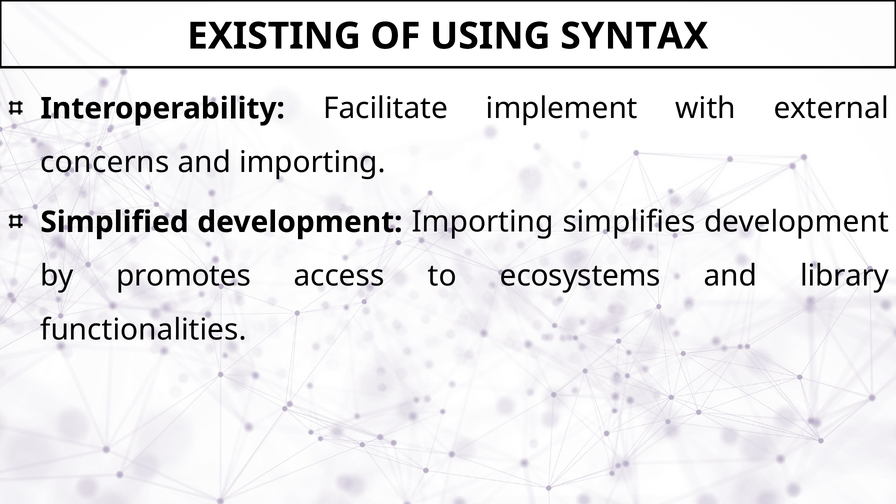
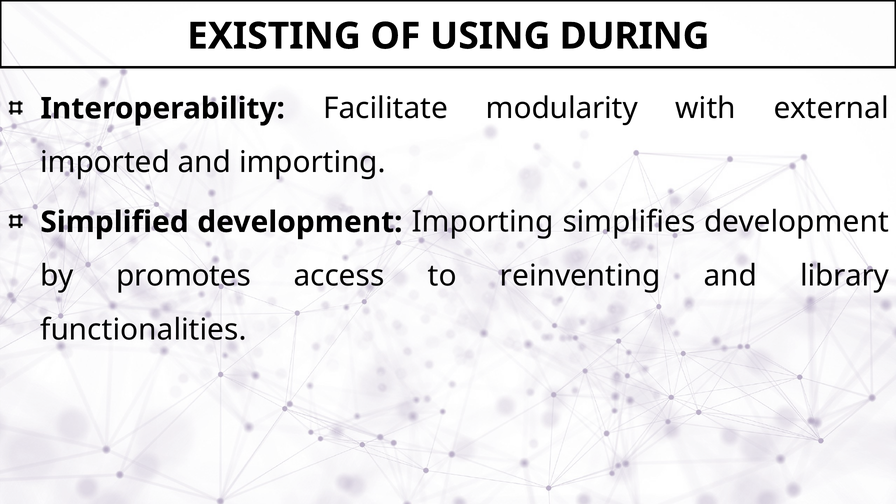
SYNTAX: SYNTAX -> DURING
implement: implement -> modularity
concerns: concerns -> imported
ecosystems: ecosystems -> reinventing
